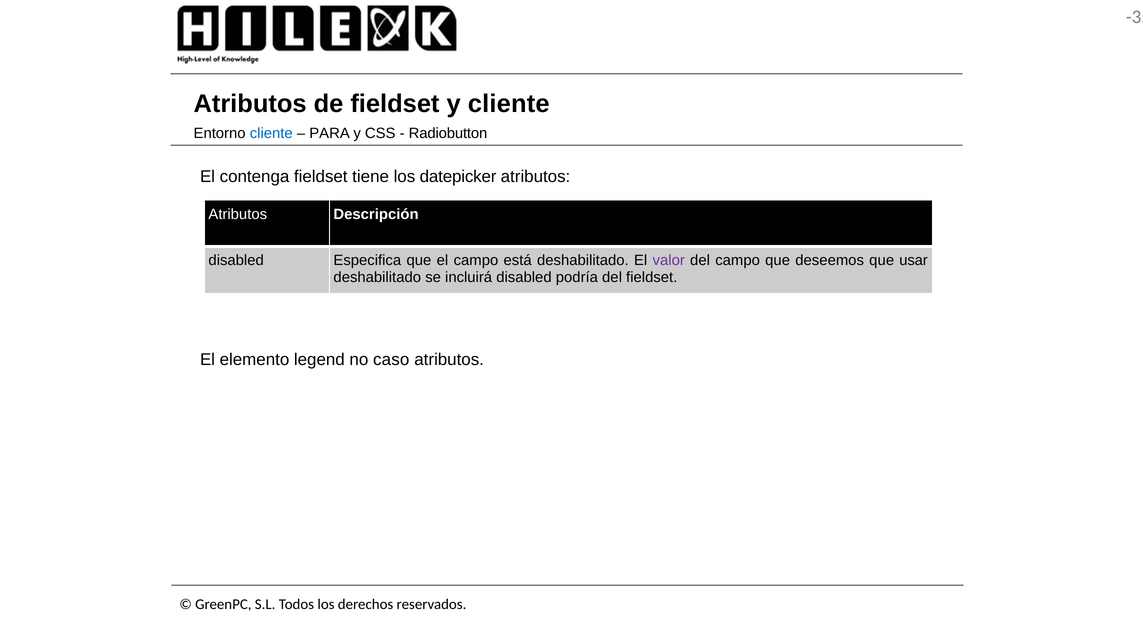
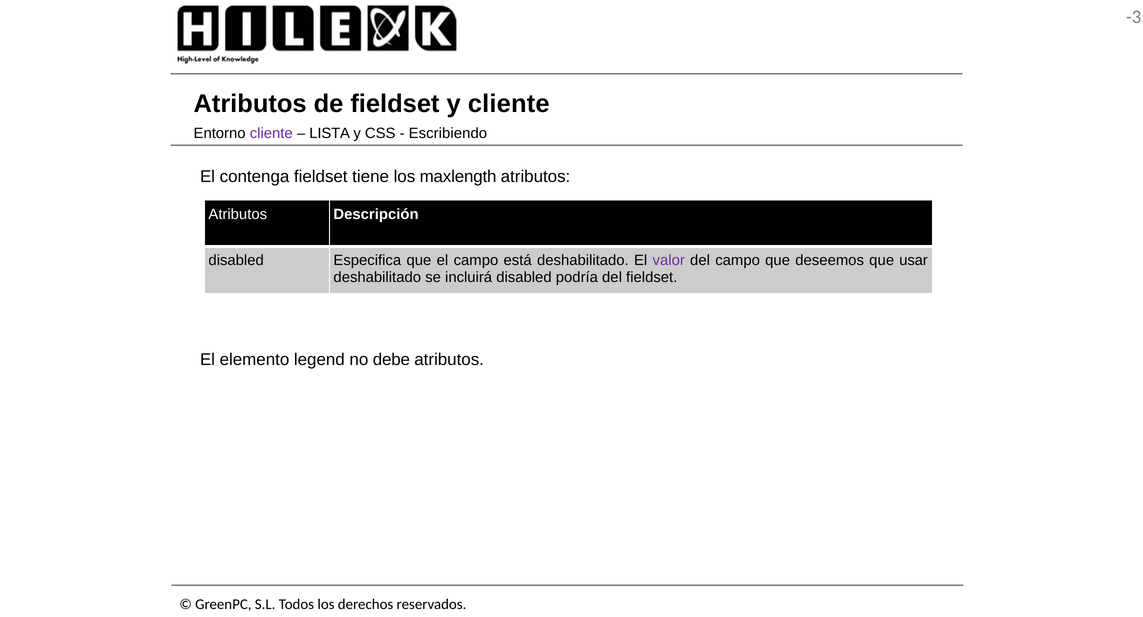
cliente at (271, 133) colour: blue -> purple
PARA: PARA -> LISTA
Radiobutton: Radiobutton -> Escribiendo
datepicker: datepicker -> maxlength
caso: caso -> debe
